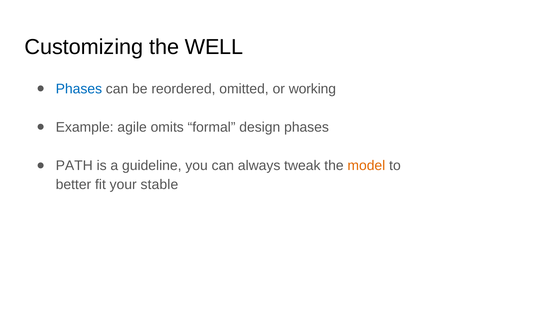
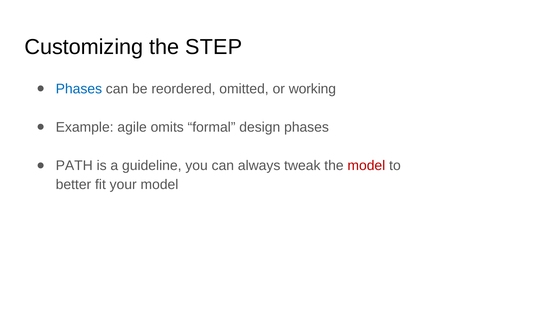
WELL: WELL -> STEP
model at (366, 165) colour: orange -> red
your stable: stable -> model
